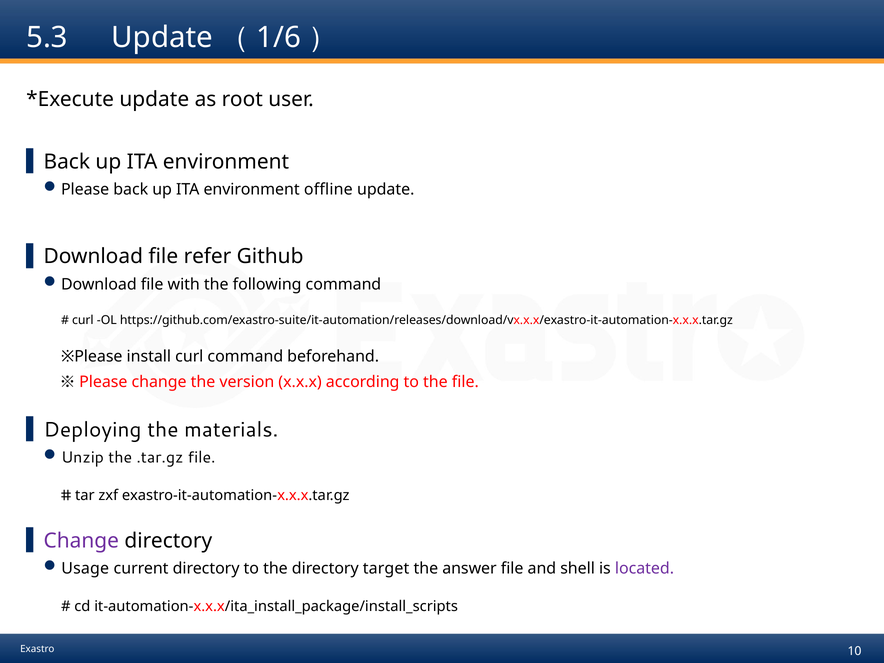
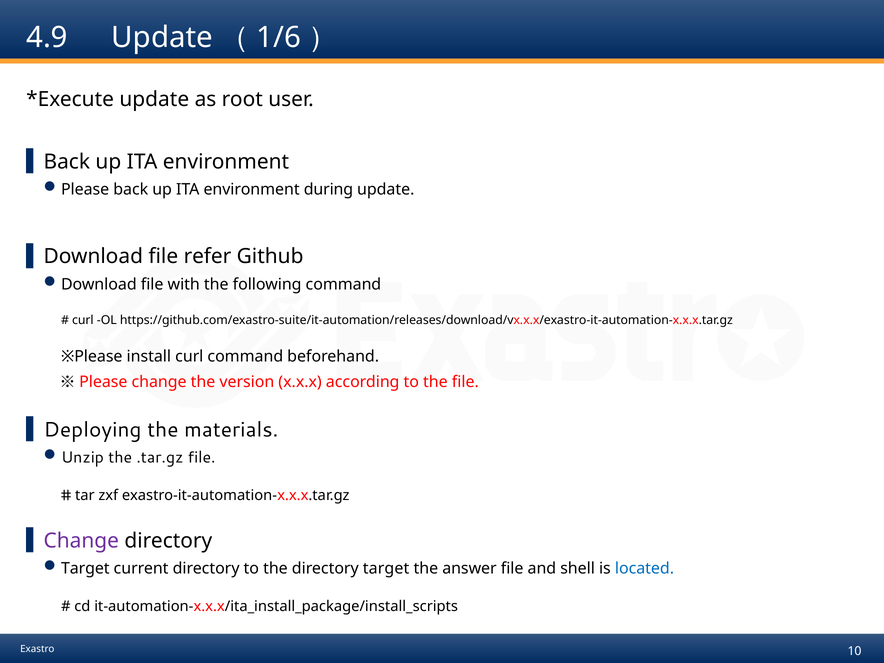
5.3: 5.3 -> 4.9
offline: offline -> during
Usage at (85, 569): Usage -> Target
located colour: purple -> blue
